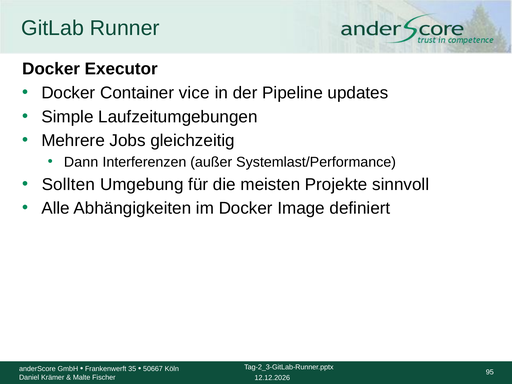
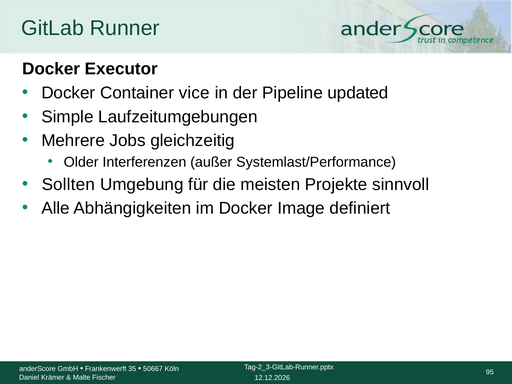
updates: updates -> updated
Dann: Dann -> Older
